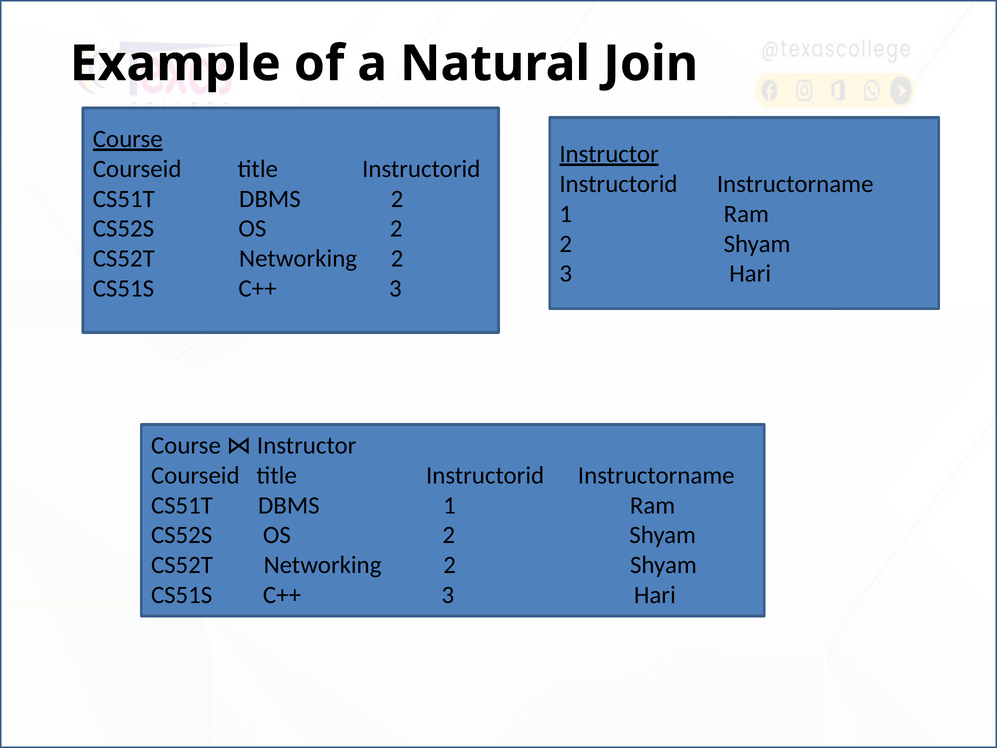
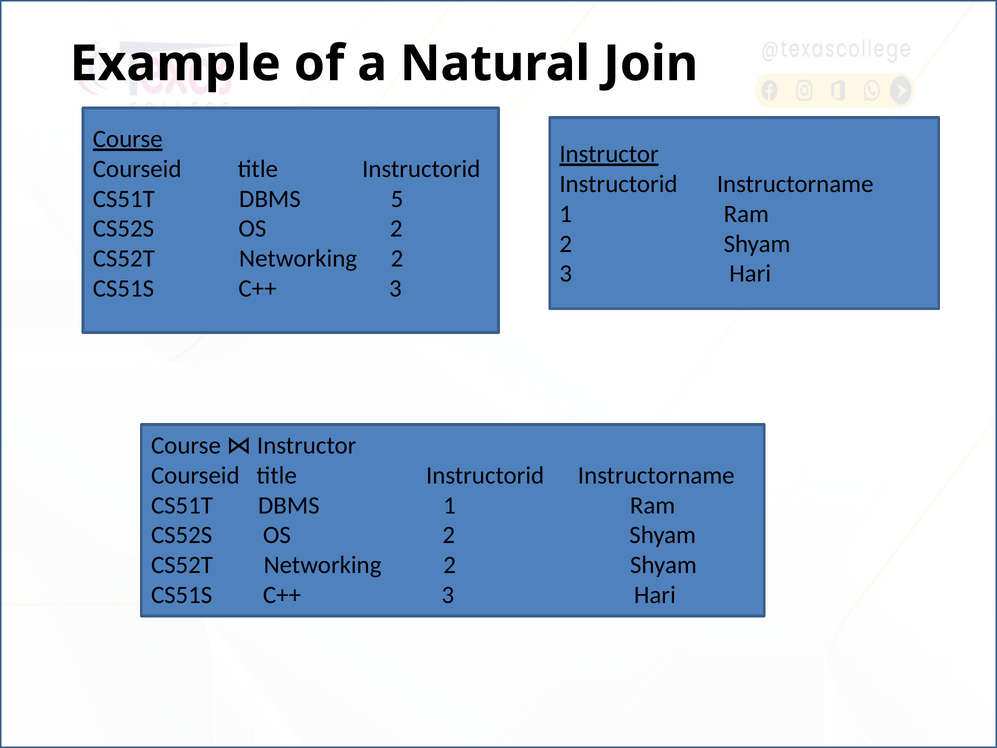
DBMS 2: 2 -> 5
